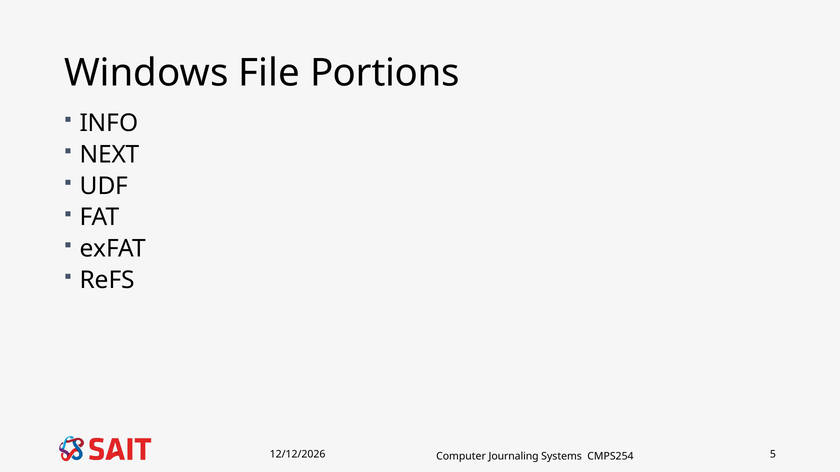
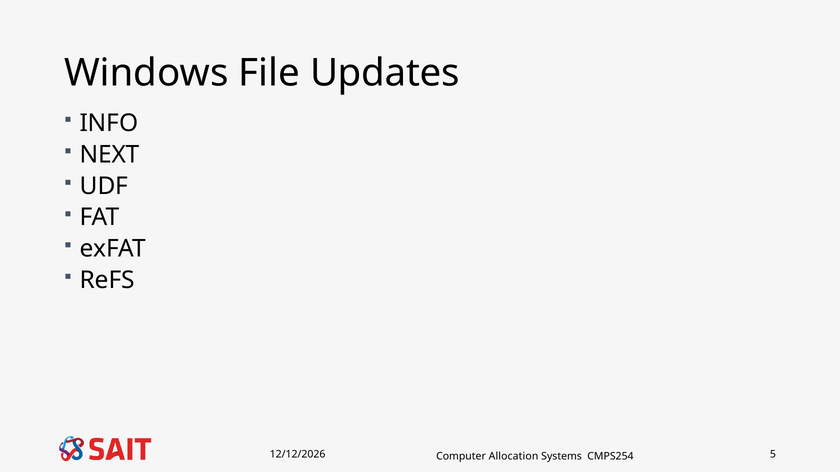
Portions: Portions -> Updates
Journaling: Journaling -> Allocation
